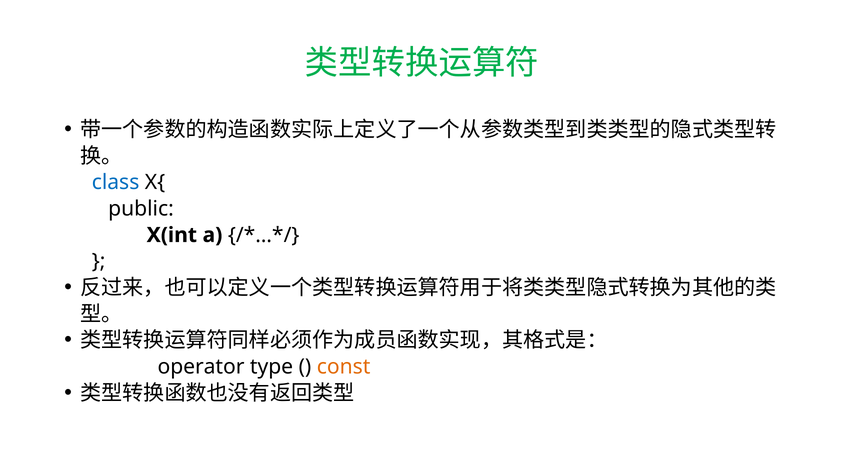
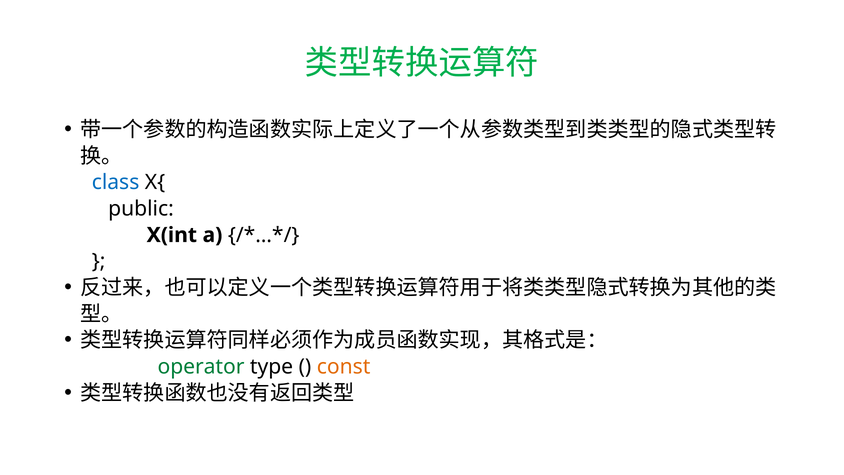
operator colour: black -> green
